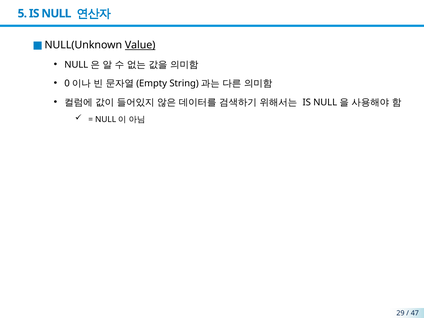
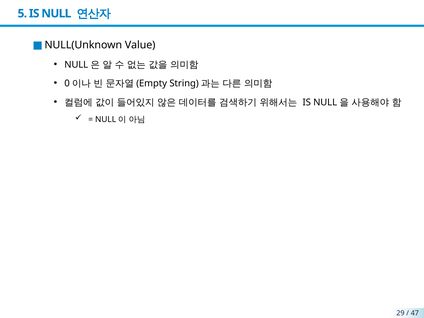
Value underline: present -> none
